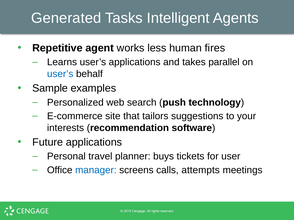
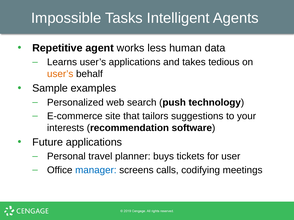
Generated: Generated -> Impossible
fires: fires -> data
parallel: parallel -> tedious
user’s at (60, 74) colour: blue -> orange
attempts: attempts -> codifying
